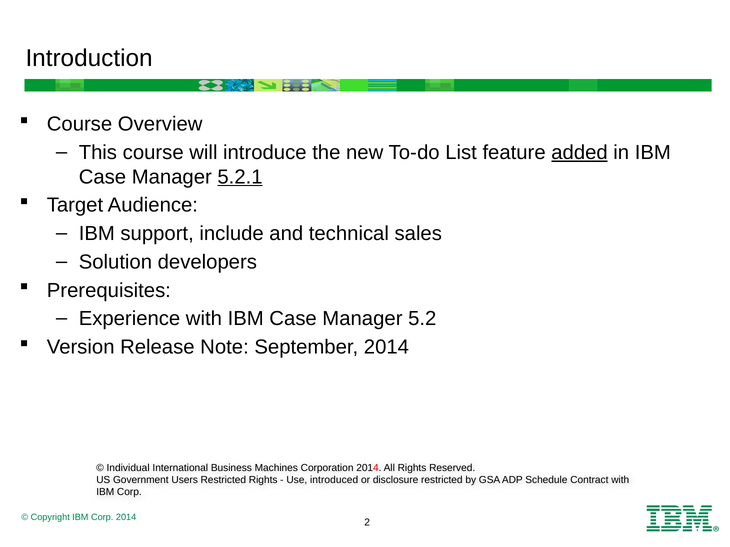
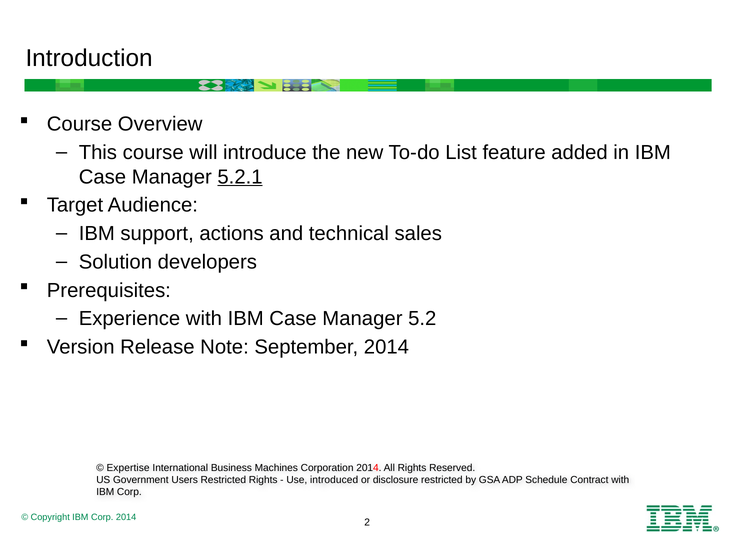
added underline: present -> none
include: include -> actions
Individual: Individual -> Expertise
